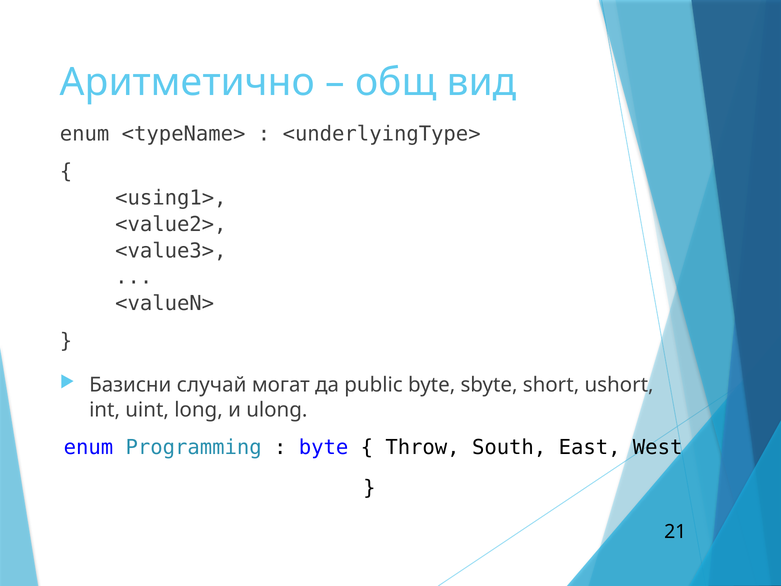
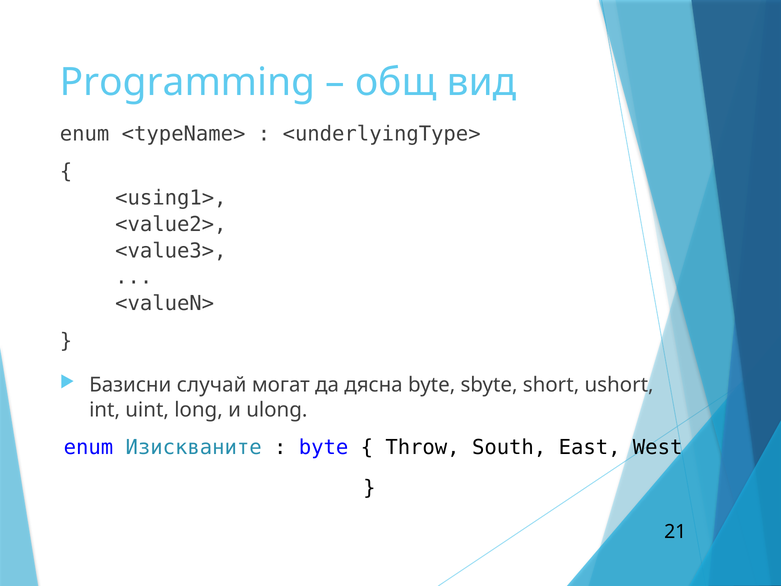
Аритметично: Аритметично -> Programming
public: public -> дясна
Programming: Programming -> Изискваните
